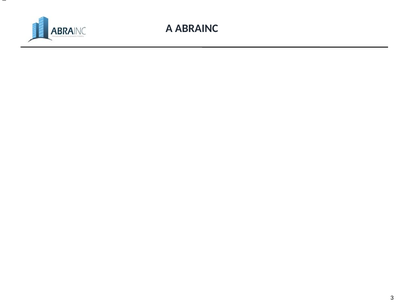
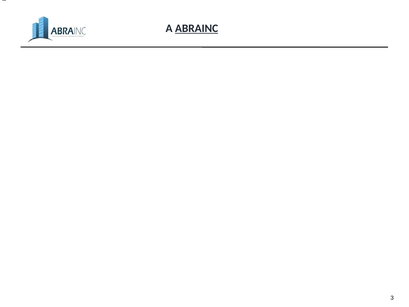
ABRAINC underline: none -> present
